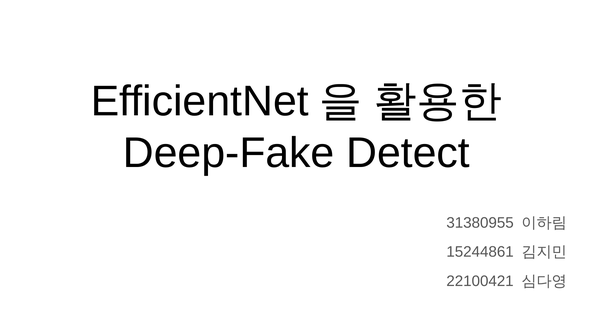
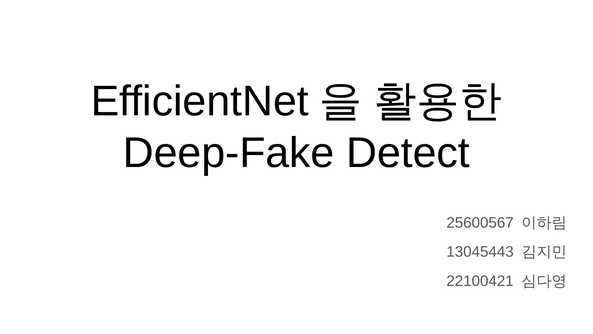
31380955: 31380955 -> 25600567
15244861: 15244861 -> 13045443
